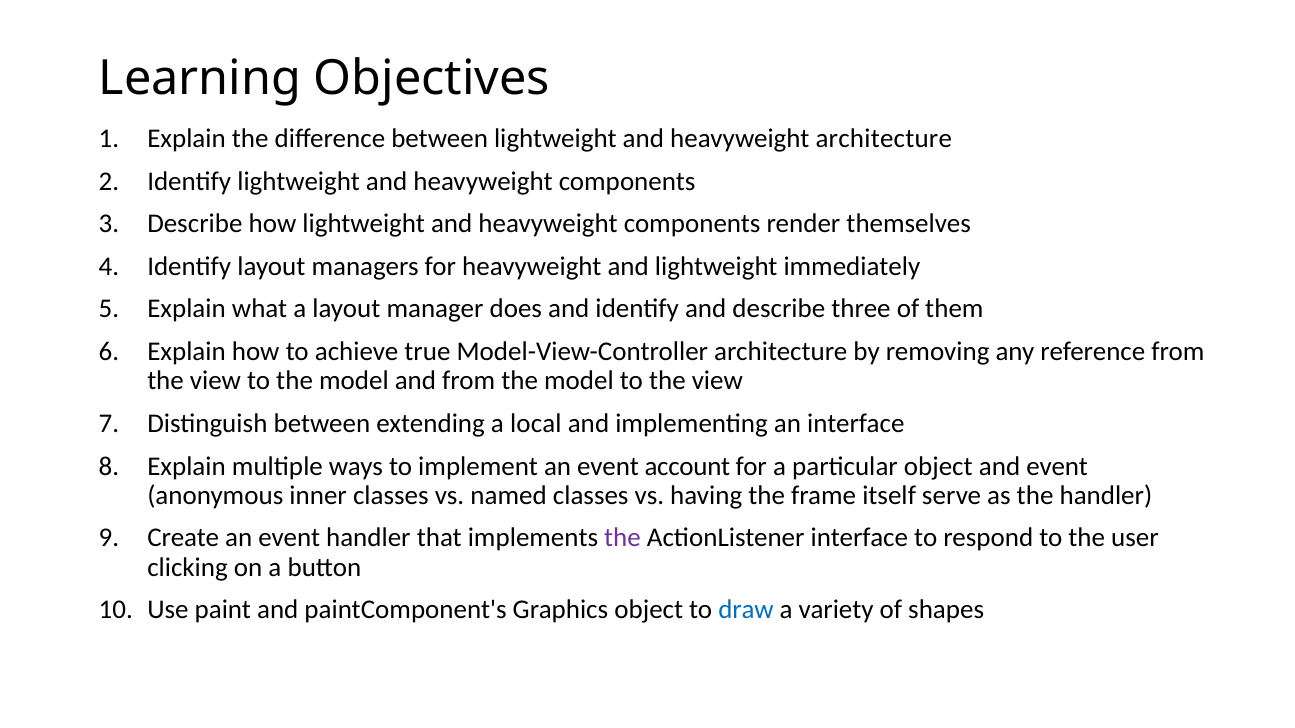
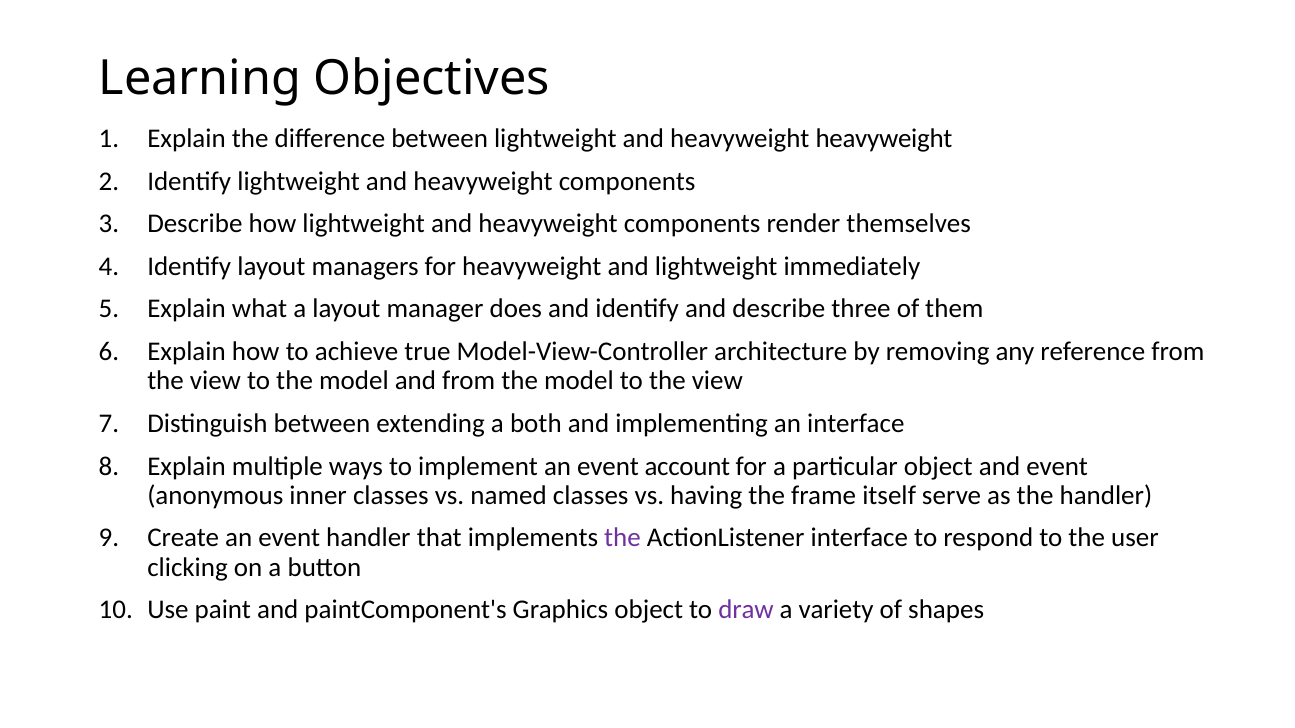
heavyweight architecture: architecture -> heavyweight
local: local -> both
draw colour: blue -> purple
